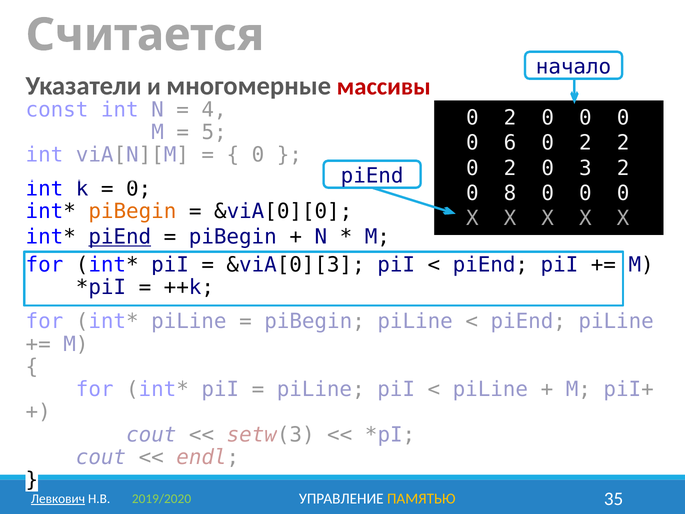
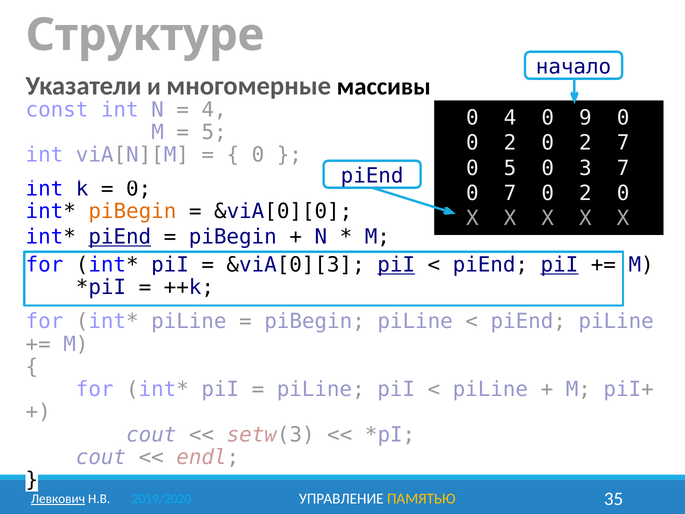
Считается: Считается -> Структуре
массивы colour: red -> black
2 at (510, 118): 2 -> 4
0 at (585, 118): 0 -> 9
6 at (510, 143): 6 -> 2
2 2: 2 -> 7
2 at (510, 168): 2 -> 5
3 2: 2 -> 7
0 8: 8 -> 7
0 at (585, 193): 0 -> 2
piI at (396, 265) underline: none -> present
piI at (559, 265) underline: none -> present
2019/2020 colour: light green -> light blue
